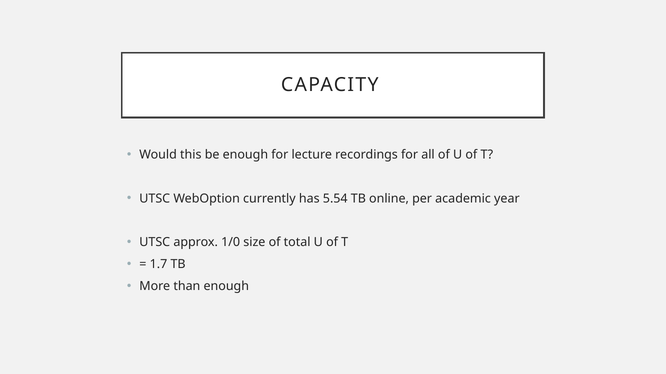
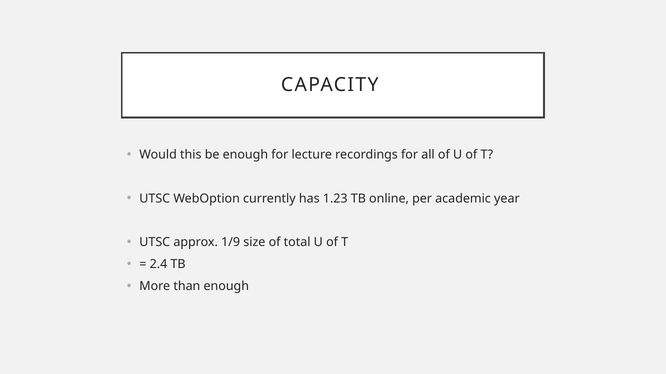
5.54: 5.54 -> 1.23
1/0: 1/0 -> 1/9
1.7: 1.7 -> 2.4
